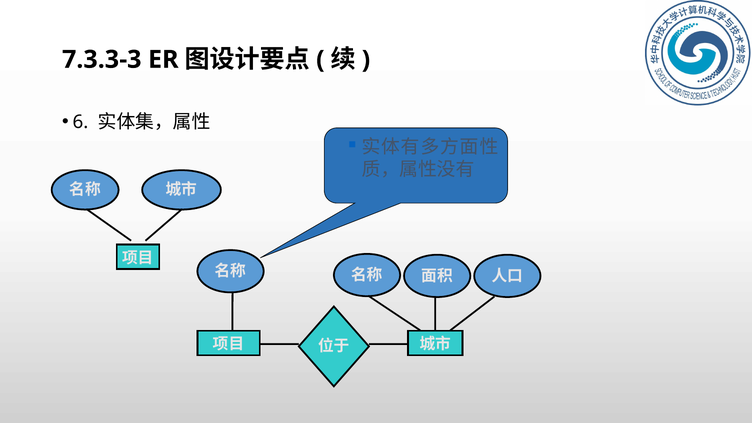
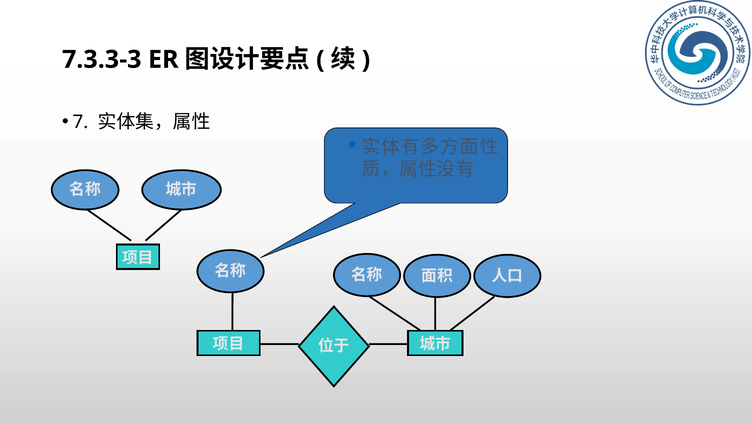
6: 6 -> 7
